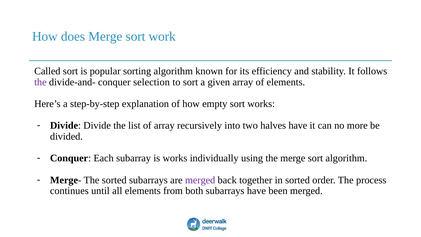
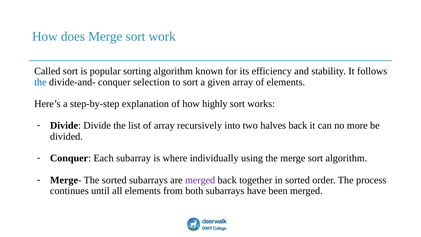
the at (40, 82) colour: purple -> blue
empty: empty -> highly
halves have: have -> back
is works: works -> where
